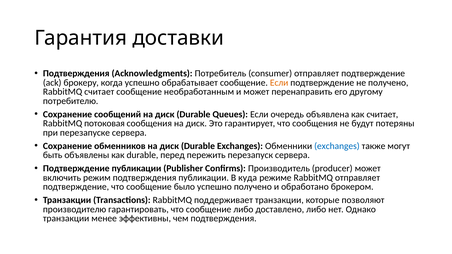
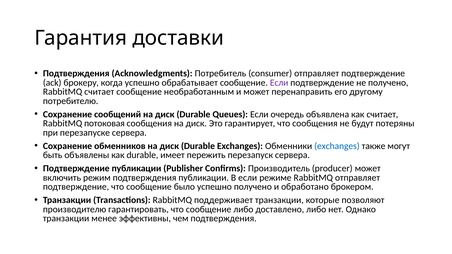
Если at (279, 83) colour: orange -> purple
перед: перед -> имеет
В куда: куда -> если
